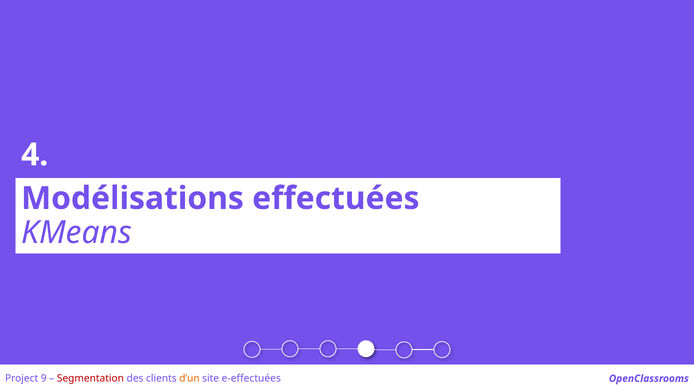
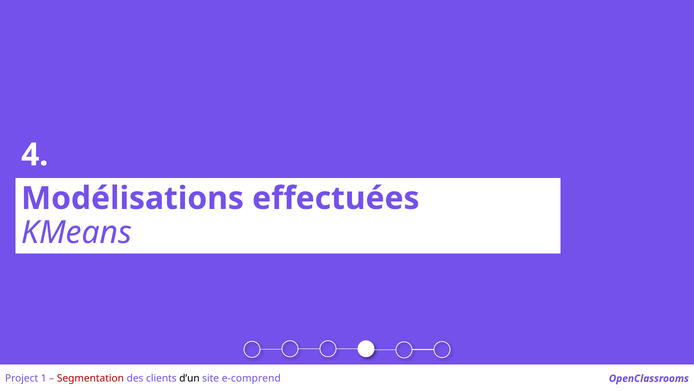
9: 9 -> 1
d’un colour: orange -> black
e-effectuées: e-effectuées -> e-comprend
